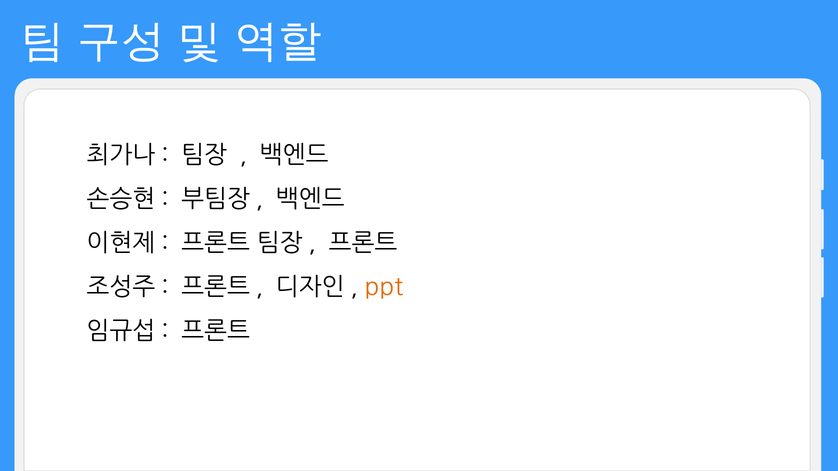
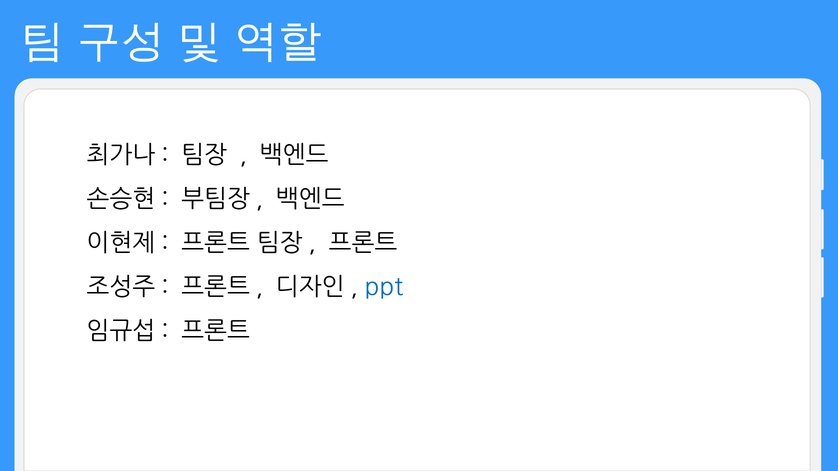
ppt colour: orange -> blue
